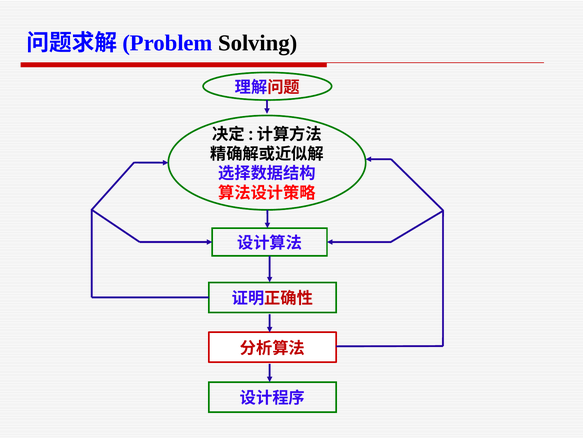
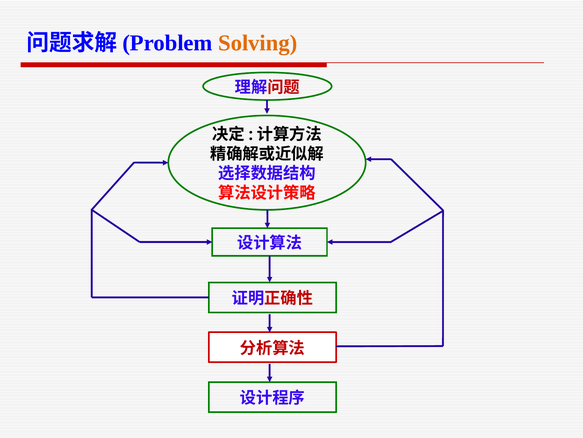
Solving colour: black -> orange
